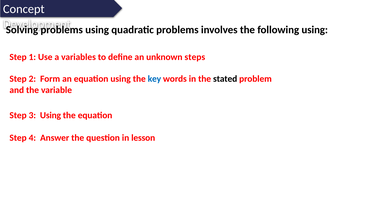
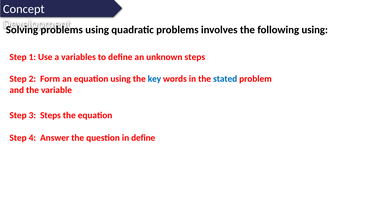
stated colour: black -> blue
3 Using: Using -> Steps
in lesson: lesson -> define
